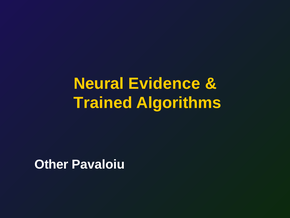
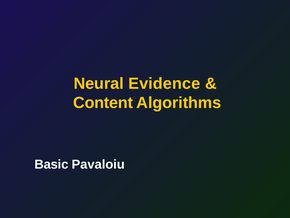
Trained: Trained -> Content
Other: Other -> Basic
